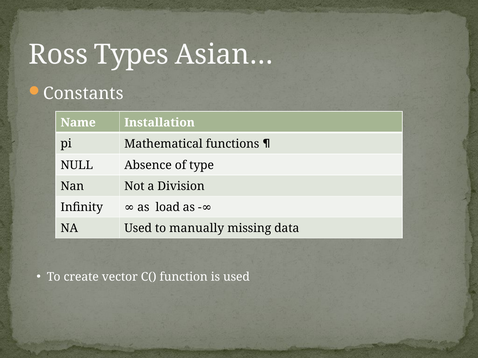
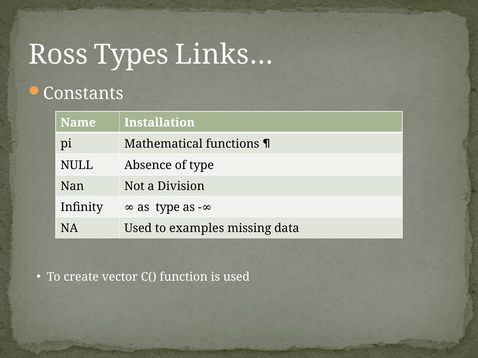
Asian…: Asian… -> Links…
as load: load -> type
manually: manually -> examples
